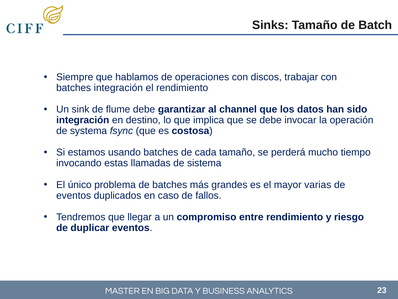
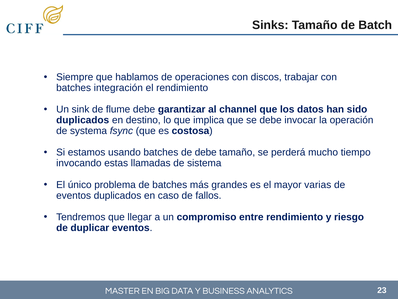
integración at (83, 120): integración -> duplicados
de cada: cada -> debe
